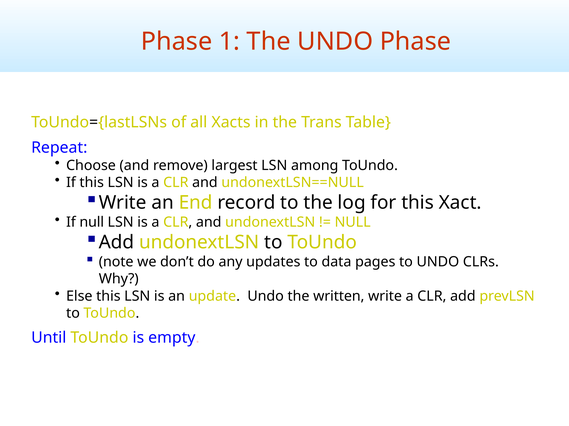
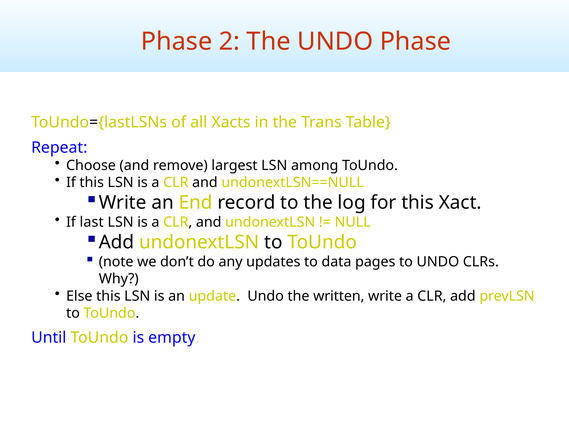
1: 1 -> 2
If null: null -> last
